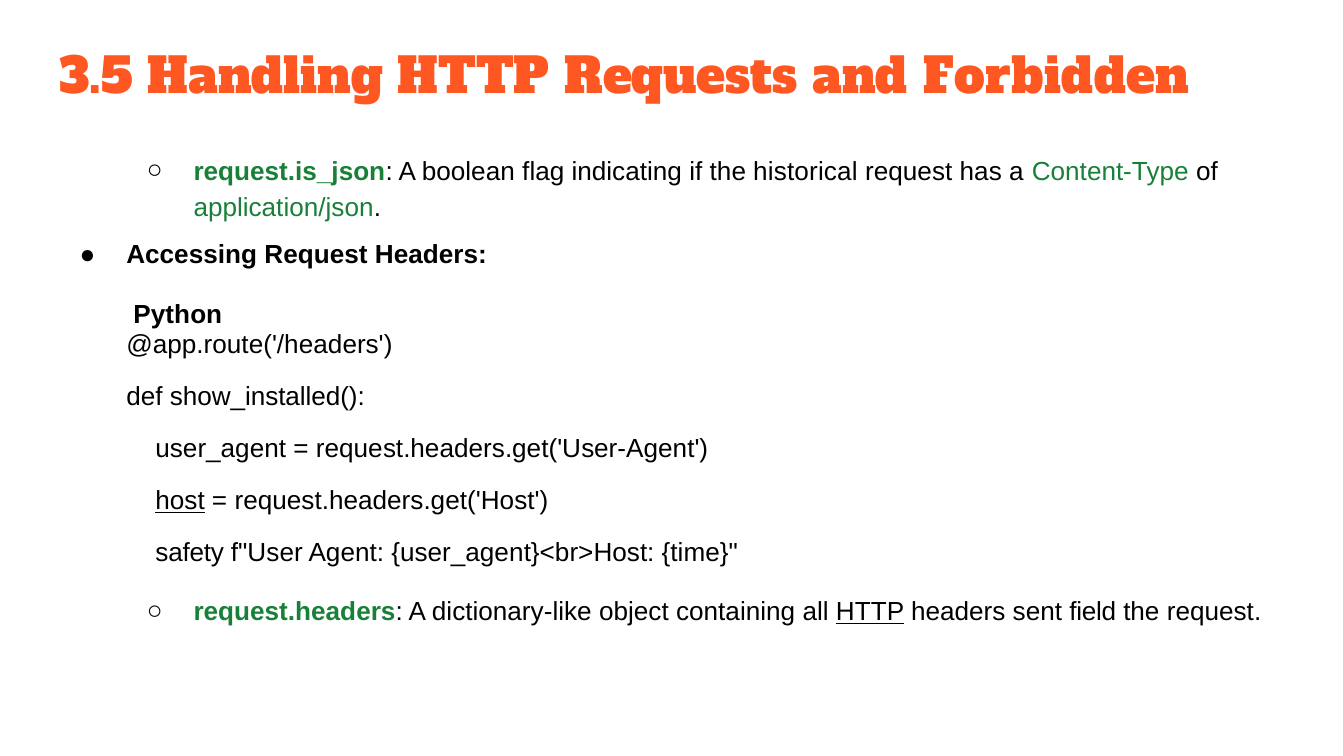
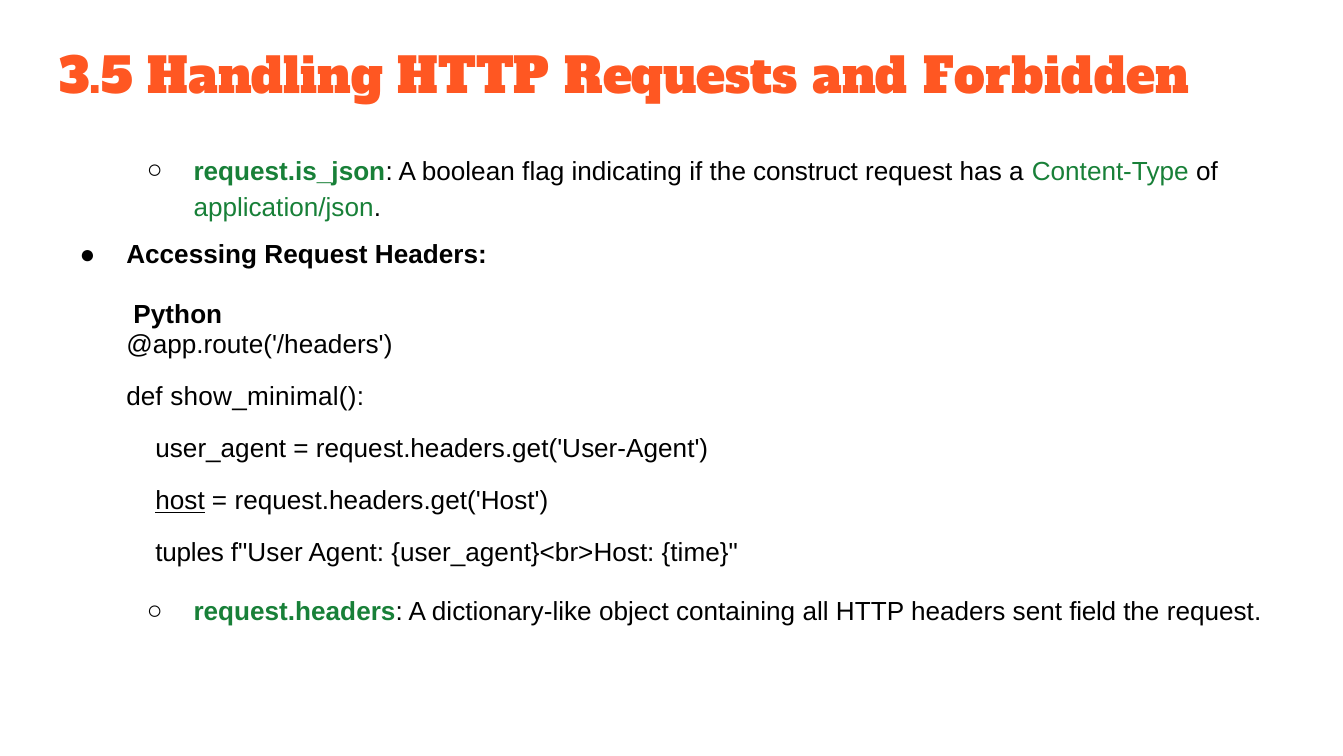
historical: historical -> construct
show_installed(: show_installed( -> show_minimal(
safety: safety -> tuples
HTTP at (870, 612) underline: present -> none
